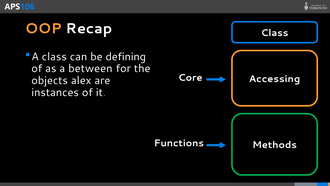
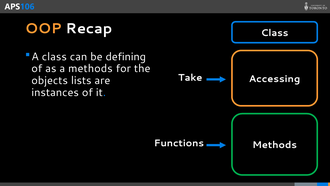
a between: between -> methods
Core: Core -> Take
alex: alex -> lists
